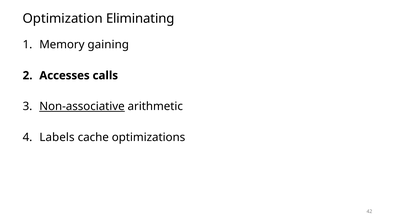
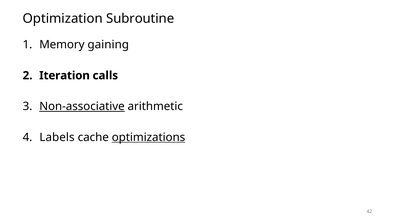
Eliminating: Eliminating -> Subroutine
Accesses: Accesses -> Iteration
optimizations underline: none -> present
